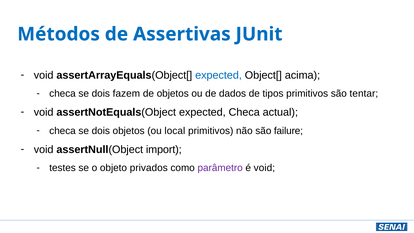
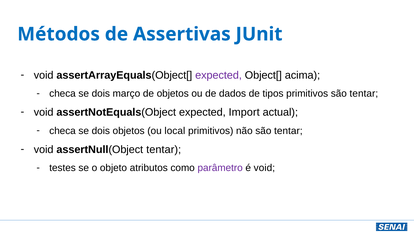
expected at (219, 75) colour: blue -> purple
fazem: fazem -> março
expected Checa: Checa -> Import
não são failure: failure -> tentar
assertNull(Object import: import -> tentar
privados: privados -> atributos
